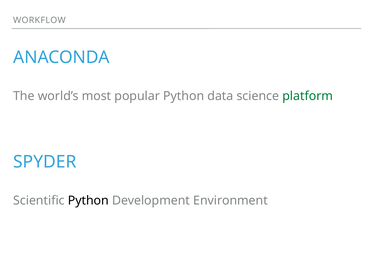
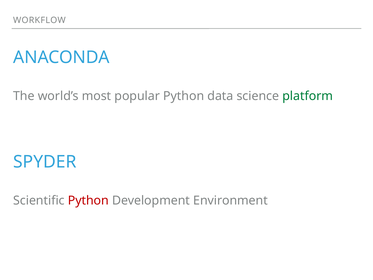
Python at (88, 200) colour: black -> red
